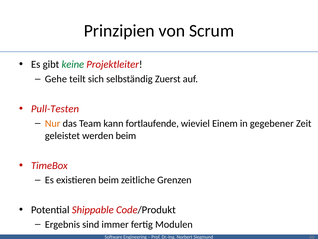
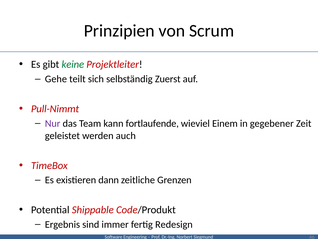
Pull-Testen: Pull-Testen -> Pull-Nimmt
Nur colour: orange -> purple
werden beim: beim -> auch
existieren beim: beim -> dann
Modulen: Modulen -> Redesign
